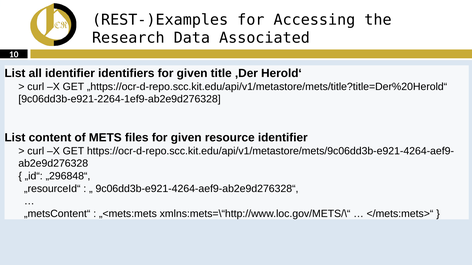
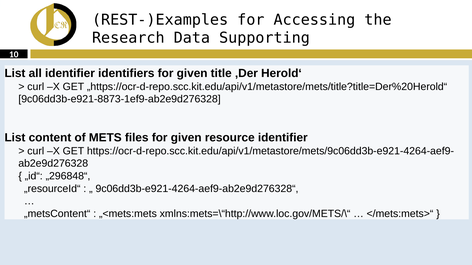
Associated: Associated -> Supporting
9c06dd3b-e921-2264-1ef9-ab2e9d276328: 9c06dd3b-e921-2264-1ef9-ab2e9d276328 -> 9c06dd3b-e921-8873-1ef9-ab2e9d276328
